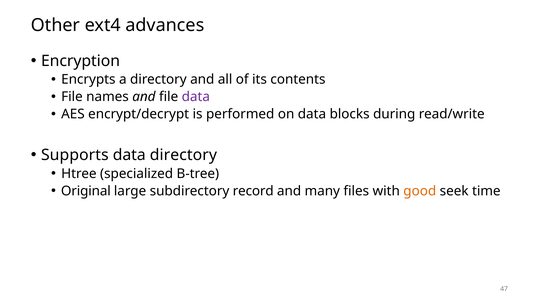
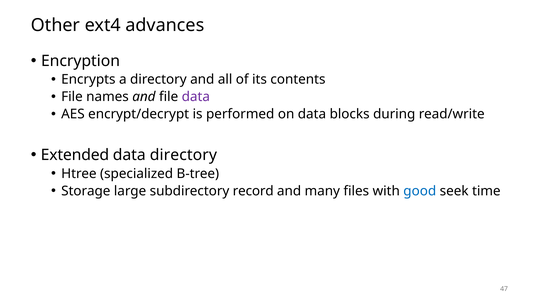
Supports: Supports -> Extended
Original: Original -> Storage
good colour: orange -> blue
